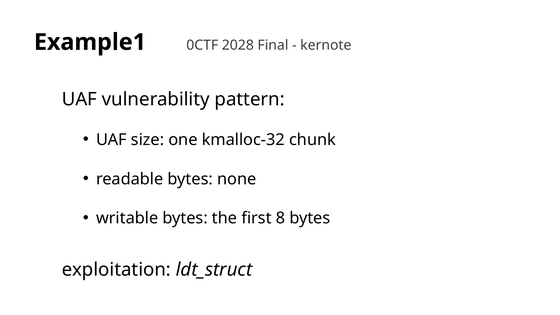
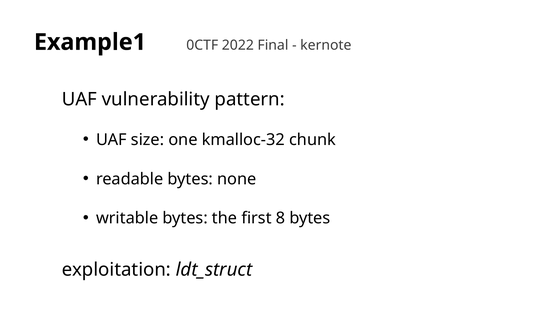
2028: 2028 -> 2022
